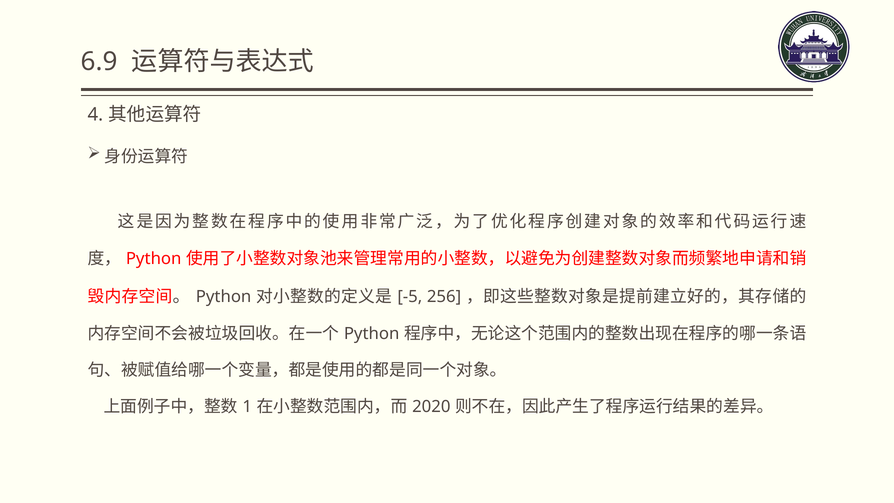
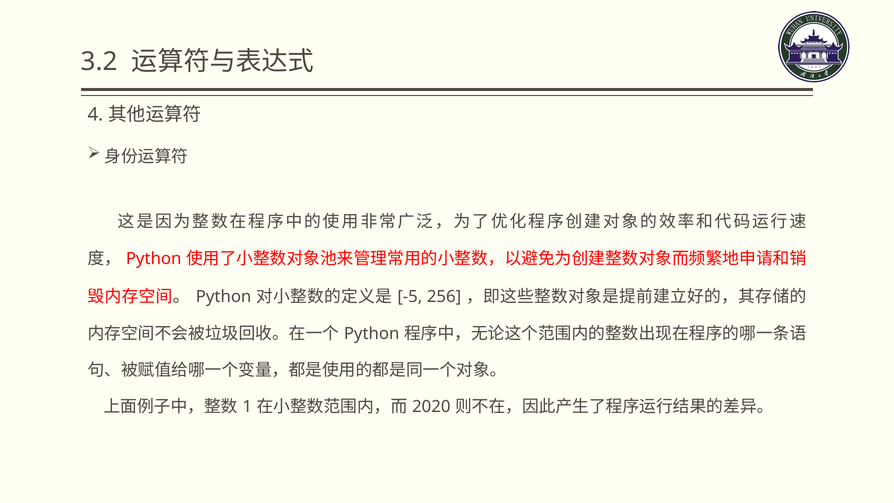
6.9: 6.9 -> 3.2
